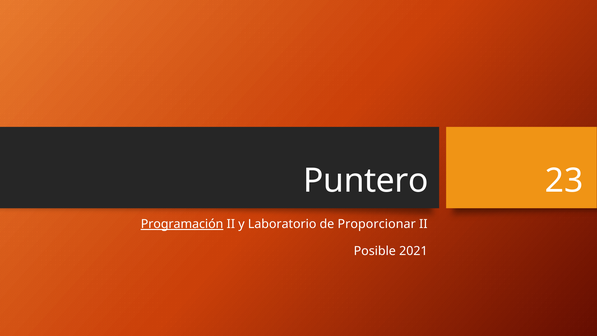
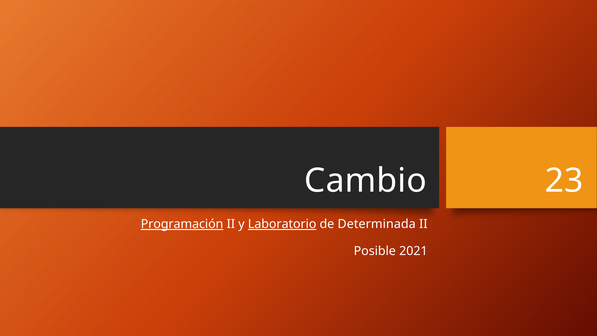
Puntero: Puntero -> Cambio
Laboratorio underline: none -> present
Proporcionar: Proporcionar -> Determinada
